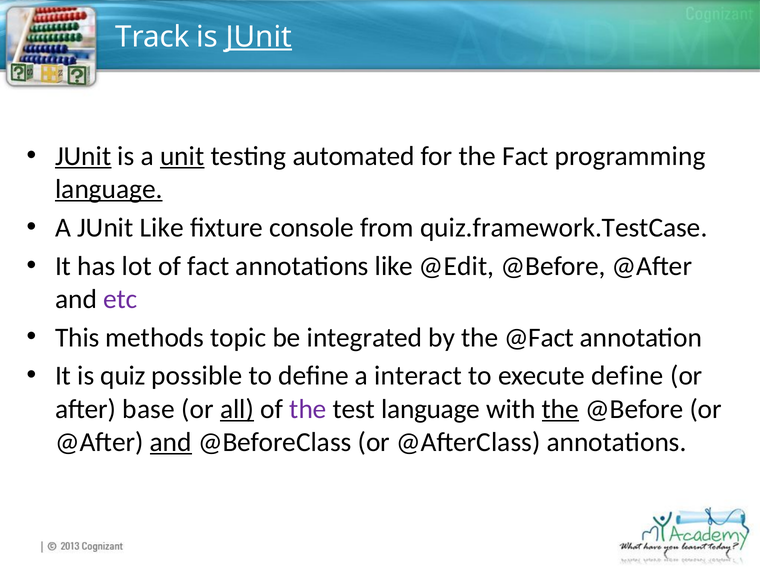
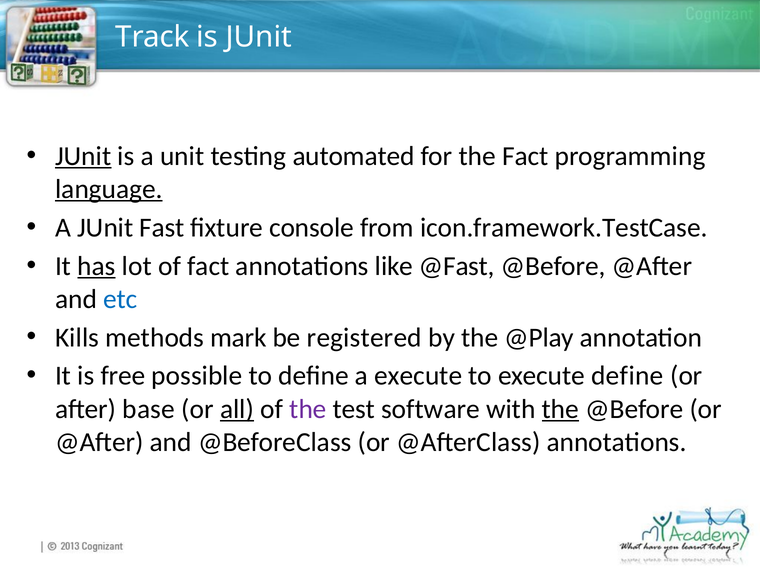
JUnit at (259, 37) underline: present -> none
unit underline: present -> none
JUnit Like: Like -> Fast
quiz.framework.TestCase: quiz.framework.TestCase -> icon.framework.TestCase
has underline: none -> present
@Edit: @Edit -> @Fast
etc colour: purple -> blue
This: This -> Kills
topic: topic -> mark
integrated: integrated -> registered
@Fact: @Fact -> @Play
quiz: quiz -> free
a interact: interact -> execute
test language: language -> software
and at (171, 442) underline: present -> none
